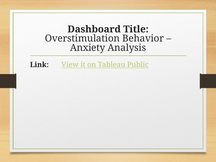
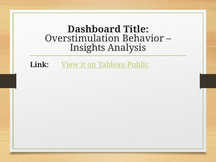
Anxiety: Anxiety -> Insights
